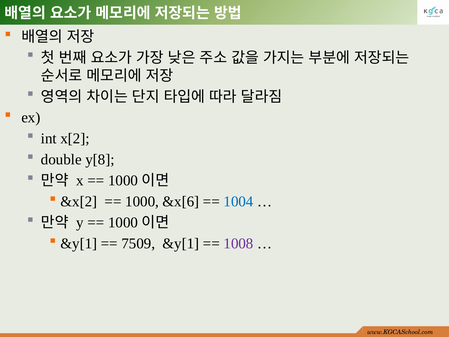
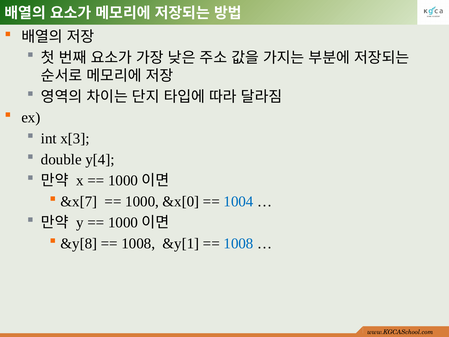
x[2: x[2 -> x[3
y[8: y[8 -> y[4
&x[2: &x[2 -> &x[7
&x[6: &x[6 -> &x[0
&y[1 at (79, 243): &y[1 -> &y[8
7509 at (138, 243): 7509 -> 1008
1008 at (239, 243) colour: purple -> blue
